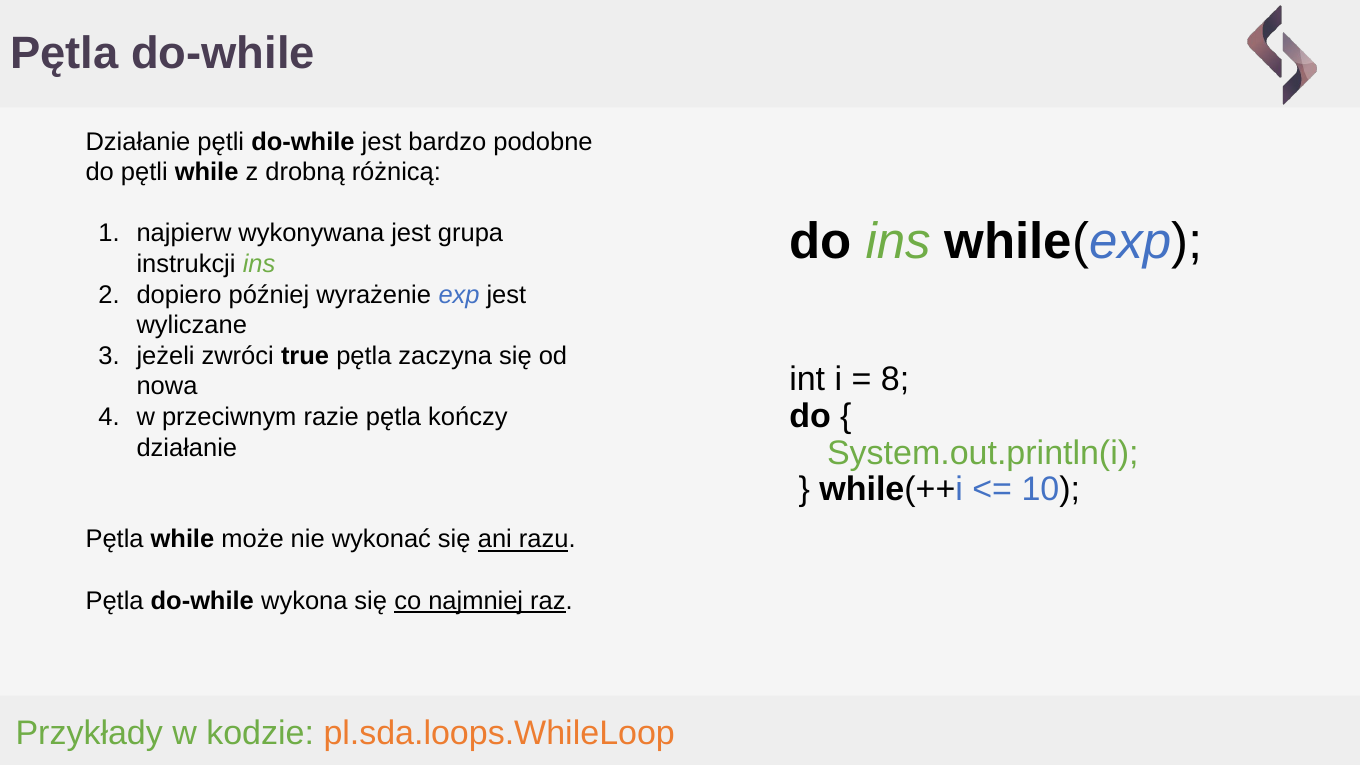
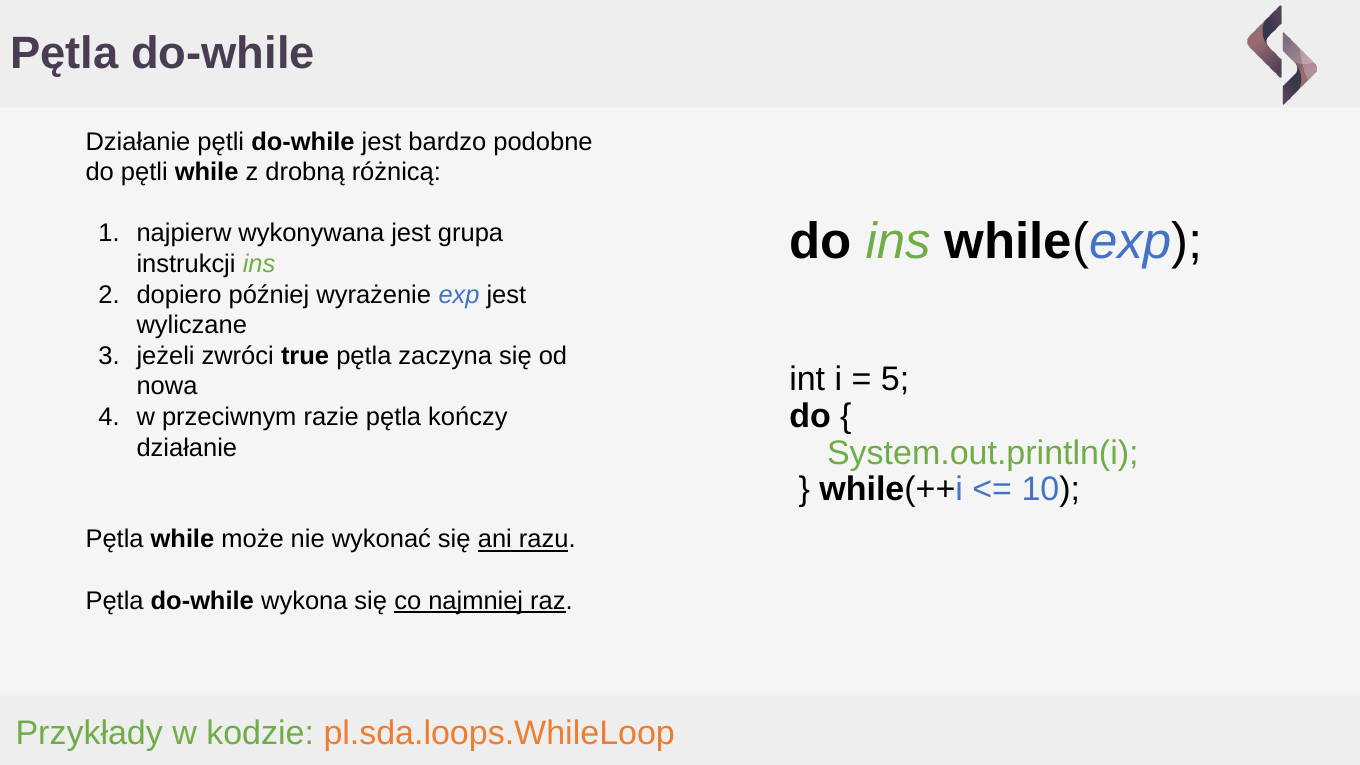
8: 8 -> 5
